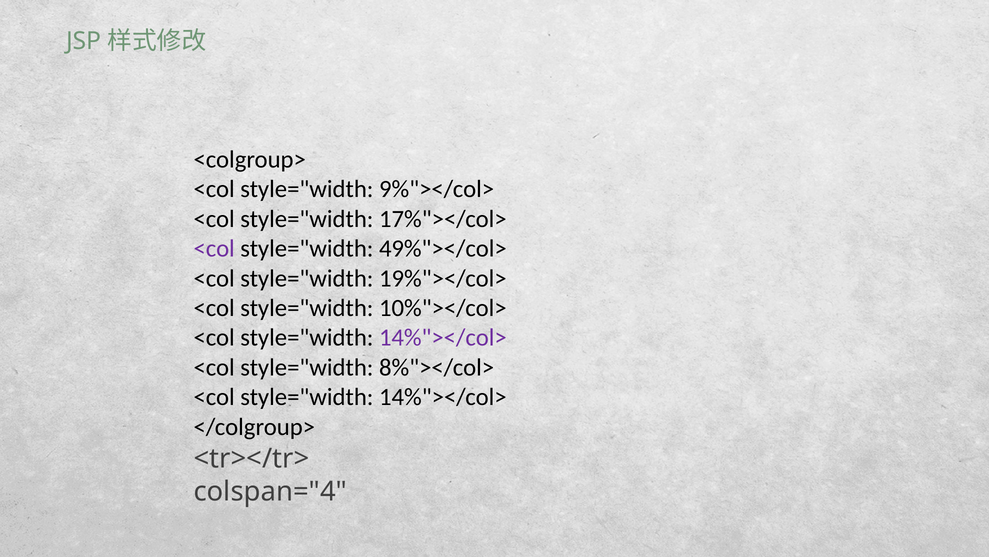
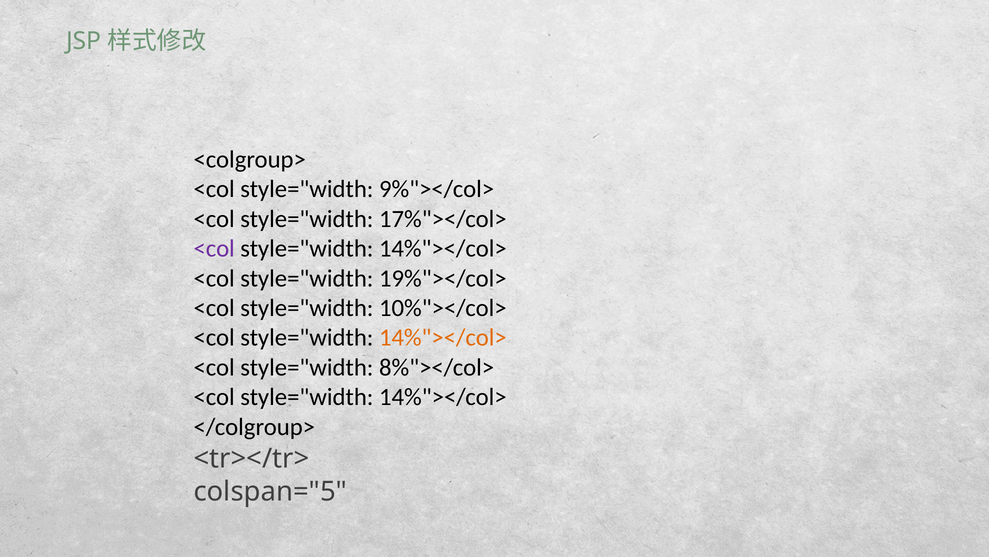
49%"></col> at (443, 248): 49%"></col> -> 14%"></col>
14%"></col> at (443, 337) colour: purple -> orange
colspan="4: colspan="4 -> colspan="5
